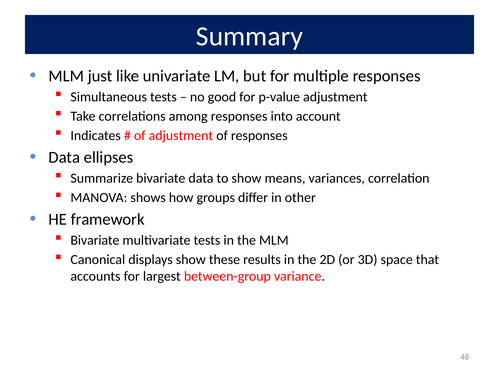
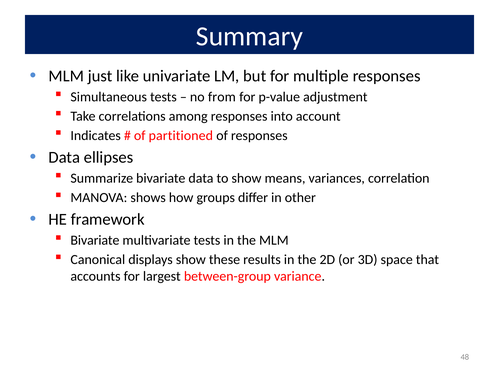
good: good -> from
of adjustment: adjustment -> partitioned
